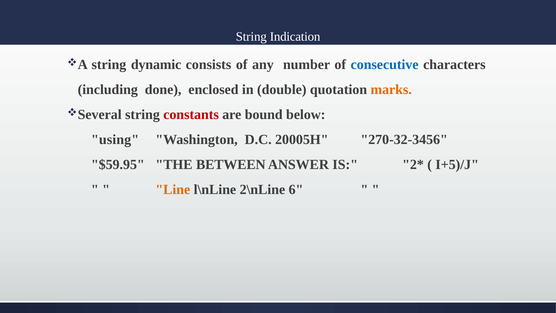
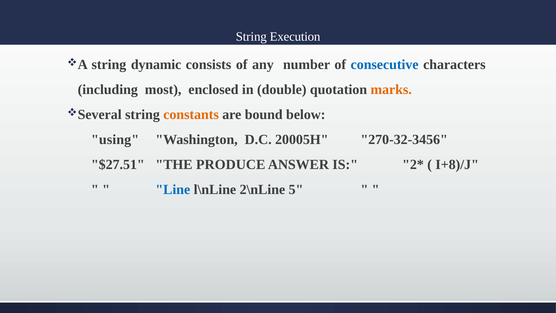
Indication: Indication -> Execution
done: done -> most
constants colour: red -> orange
$59.95: $59.95 -> $27.51
BETWEEN: BETWEEN -> PRODUCE
I+5)/J: I+5)/J -> I+8)/J
Line colour: orange -> blue
6: 6 -> 5
